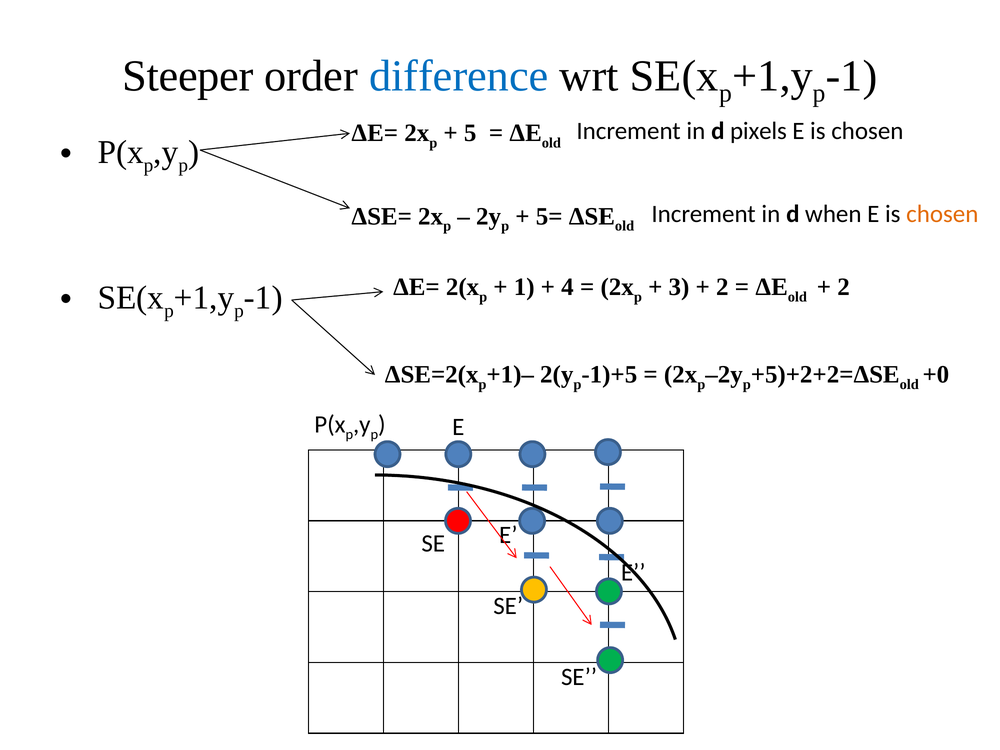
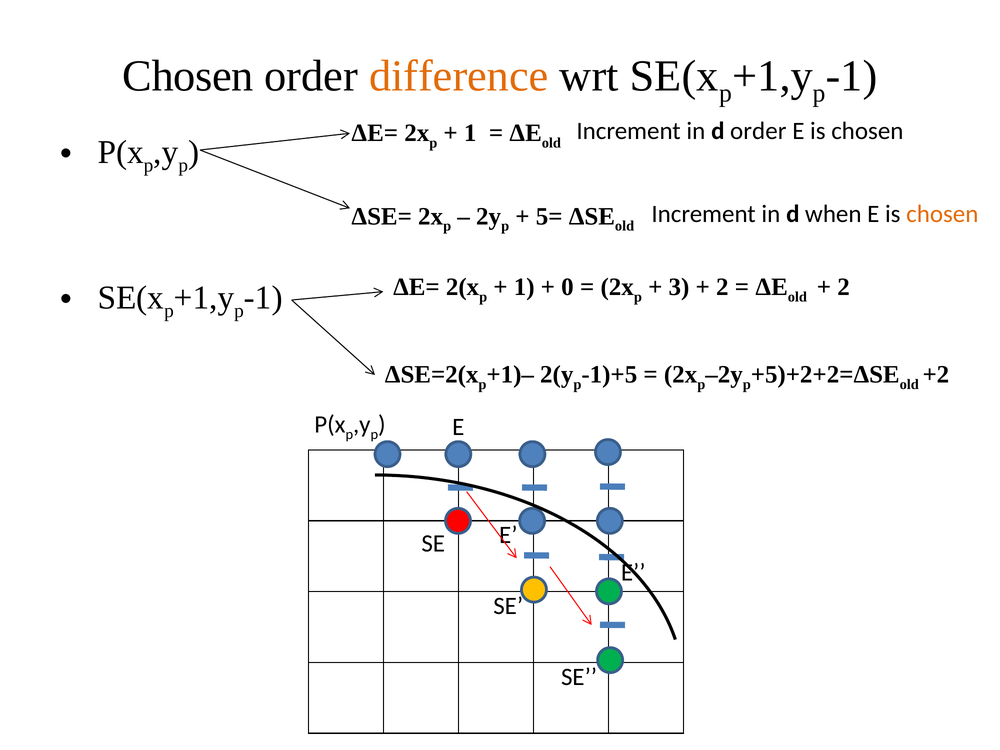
Steeper at (188, 76): Steeper -> Chosen
difference colour: blue -> orange
d pixels: pixels -> order
5 at (470, 133): 5 -> 1
4: 4 -> 0
+0: +0 -> +2
